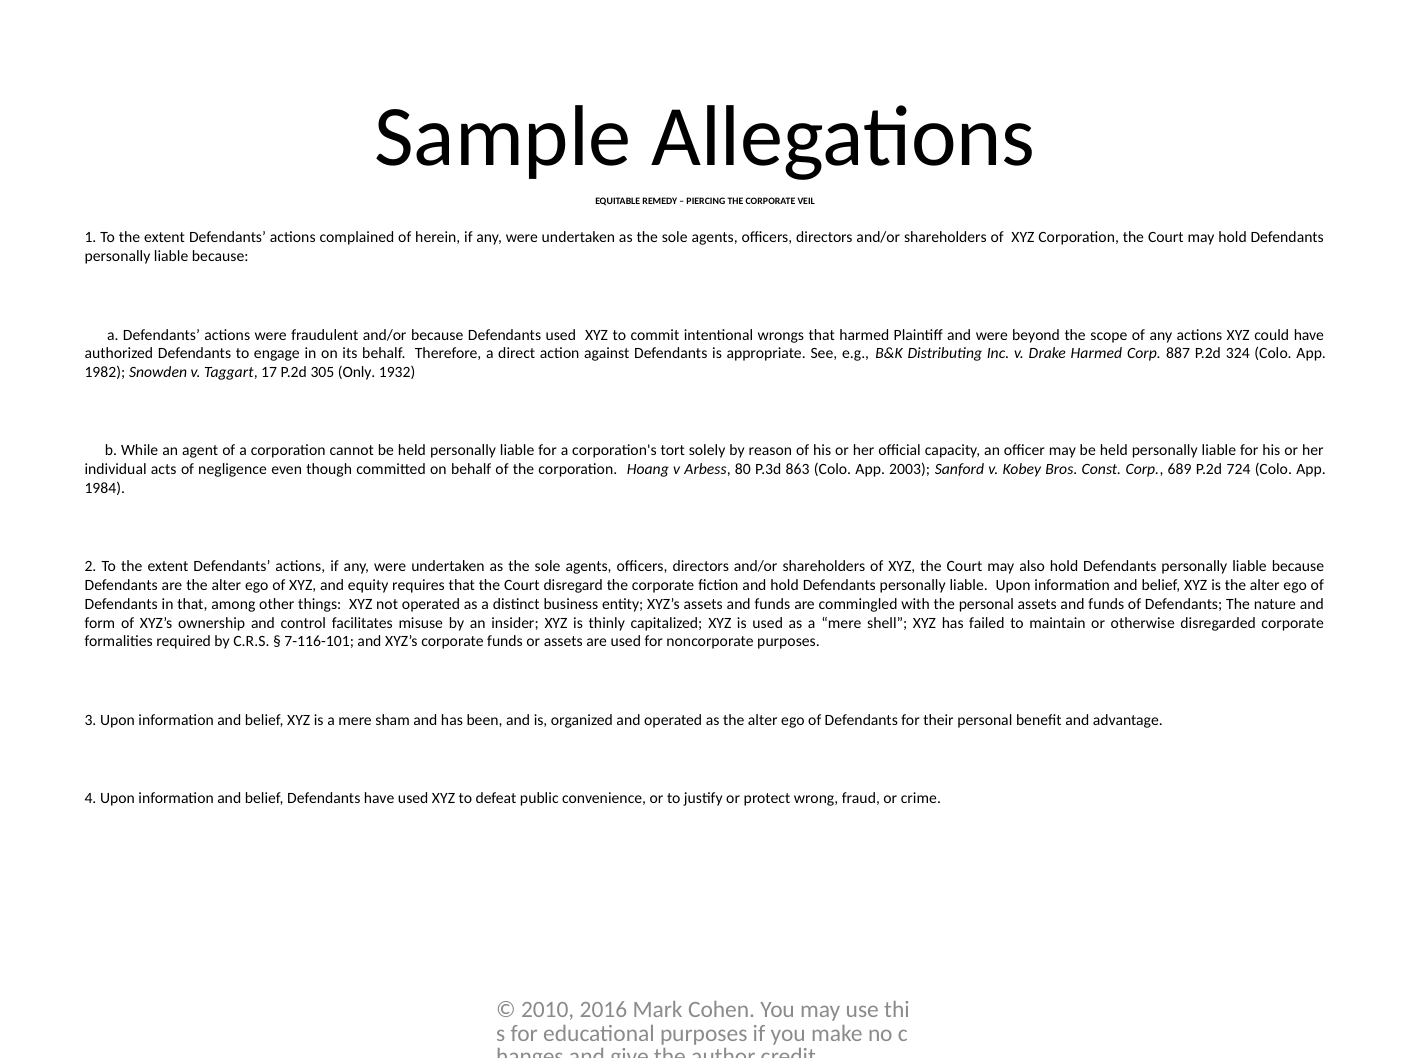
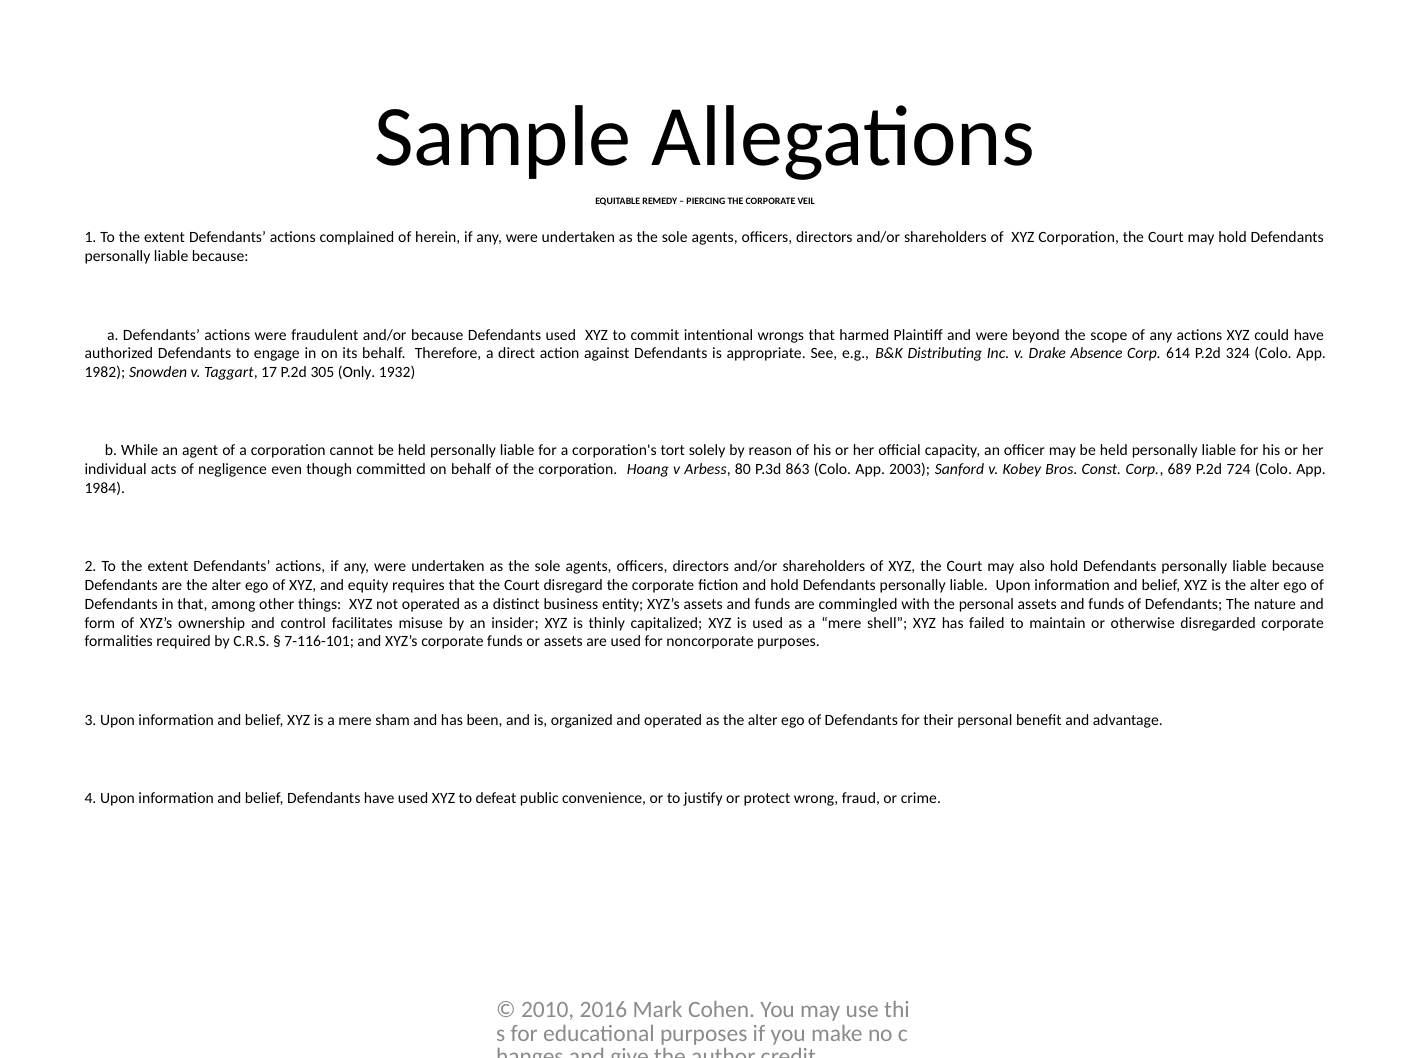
Drake Harmed: Harmed -> Absence
887: 887 -> 614
